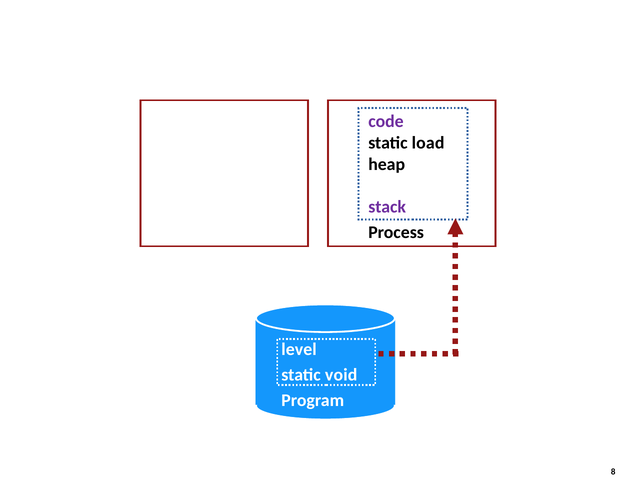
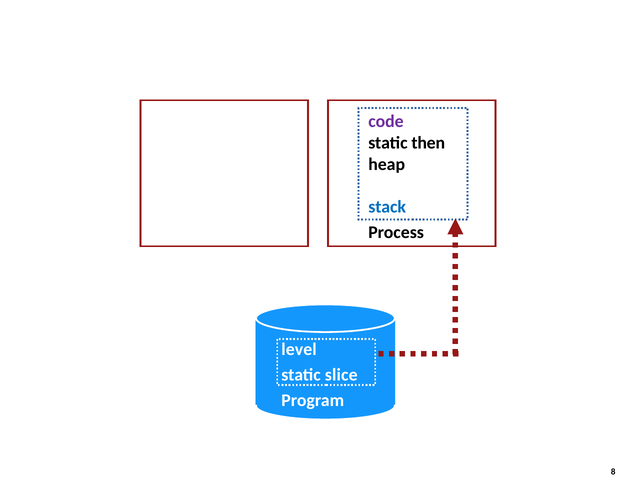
load: load -> then
stack colour: purple -> blue
void: void -> slice
